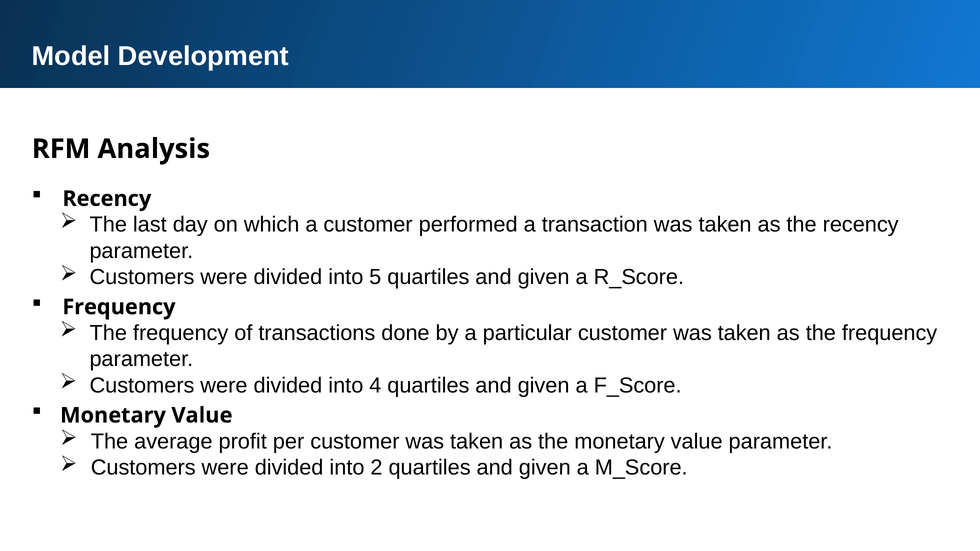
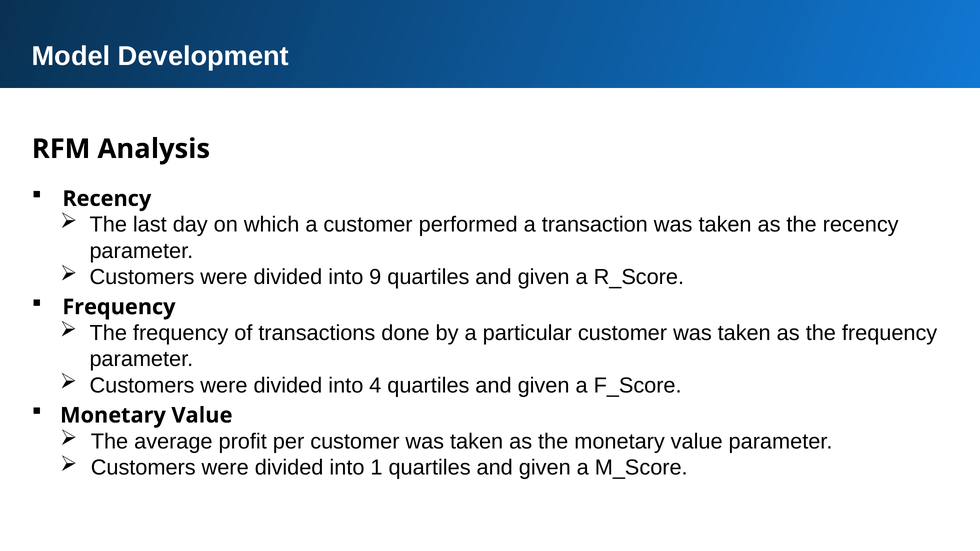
5: 5 -> 9
2: 2 -> 1
